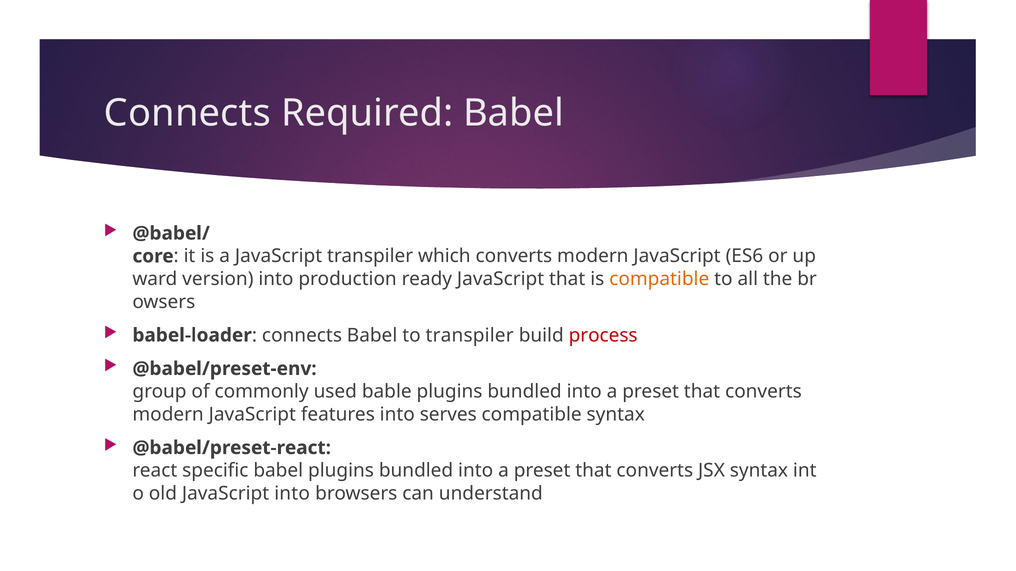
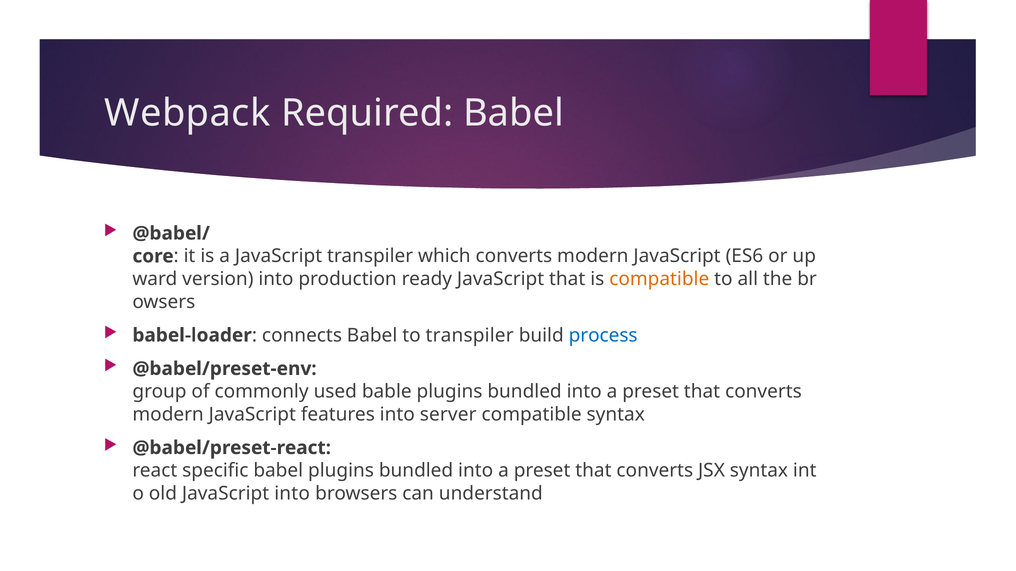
Connects at (188, 113): Connects -> Webpack
process colour: red -> blue
serves: serves -> server
